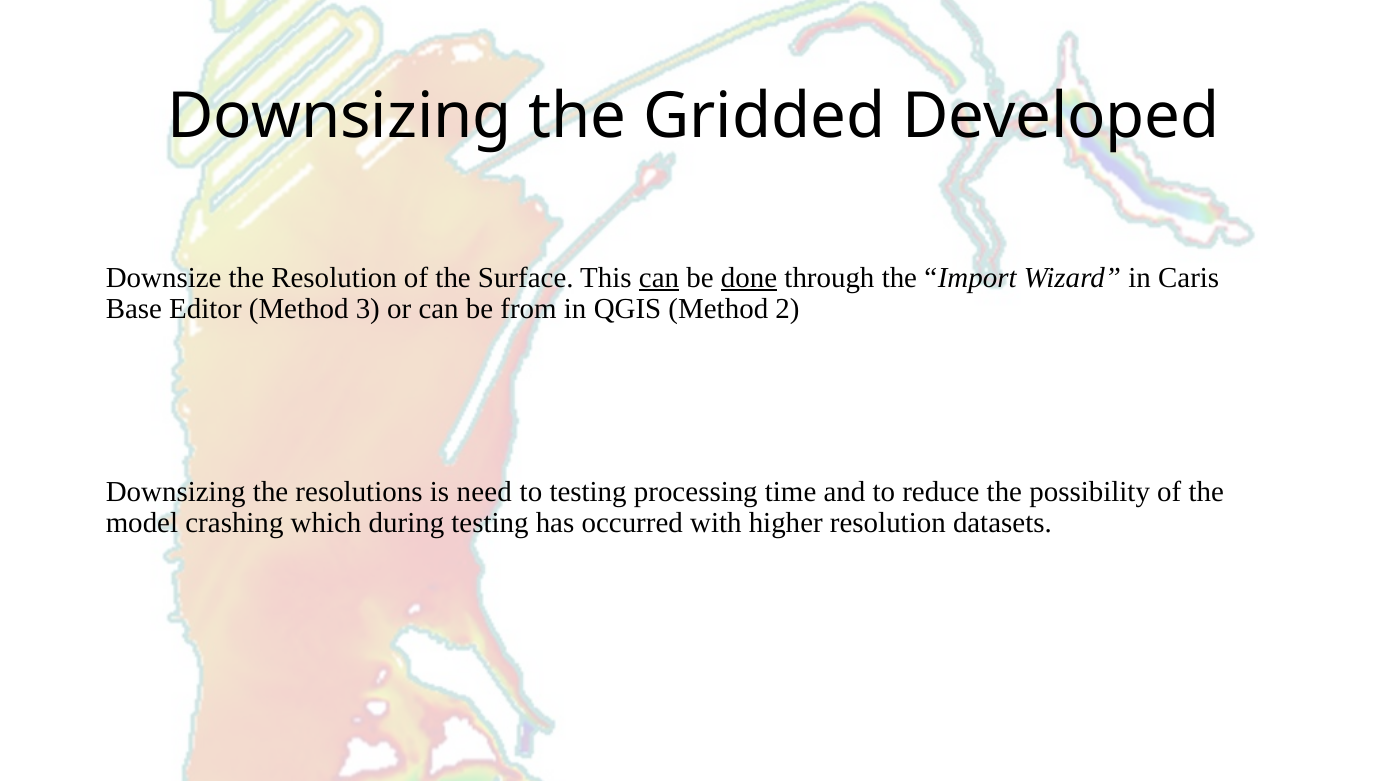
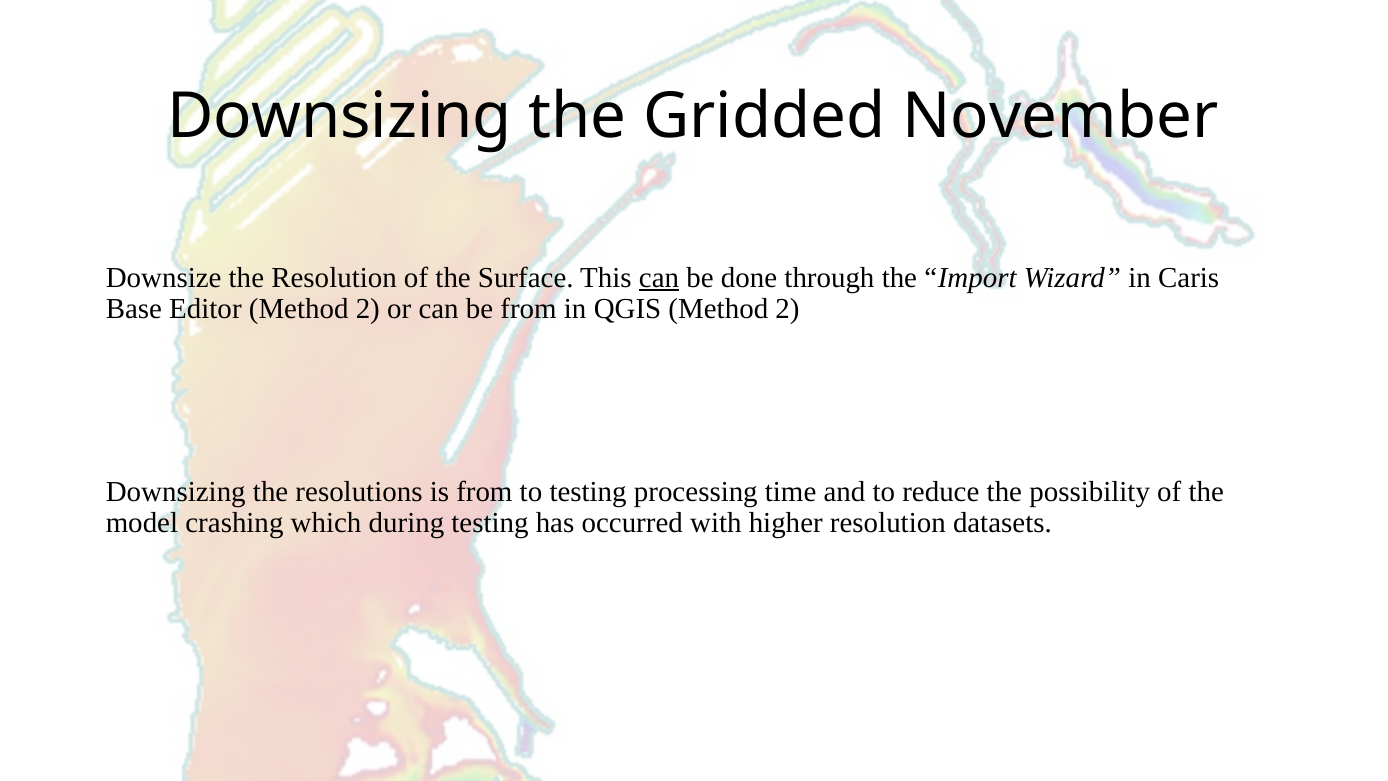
Developed: Developed -> November
done underline: present -> none
Editor Method 3: 3 -> 2
is need: need -> from
